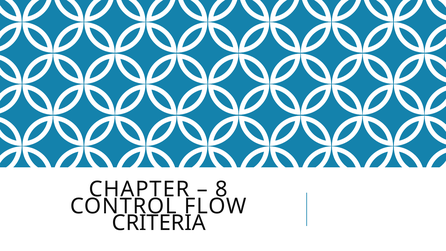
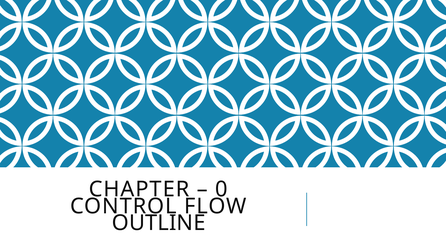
8: 8 -> 0
CRITERIA: CRITERIA -> OUTLINE
